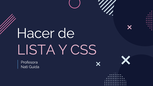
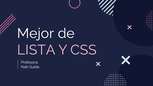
Hacer: Hacer -> Mejor
